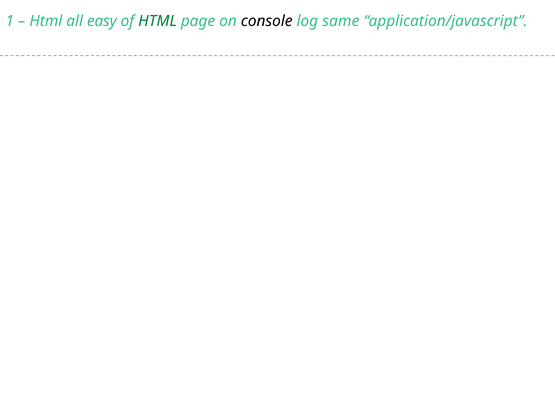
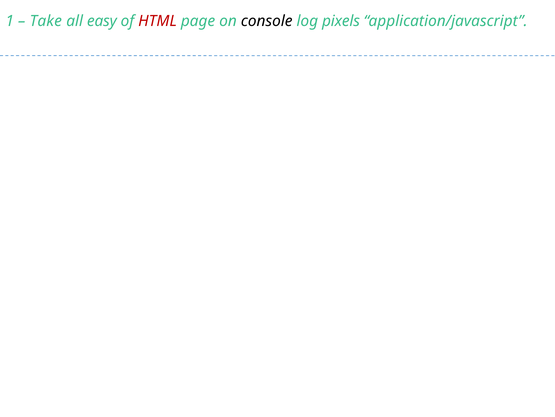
Html at (46, 21): Html -> Take
HTML at (158, 21) colour: green -> red
same: same -> pixels
